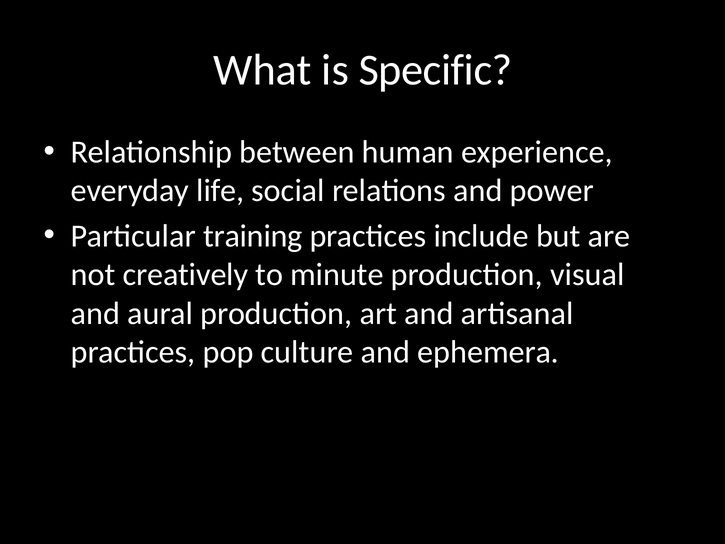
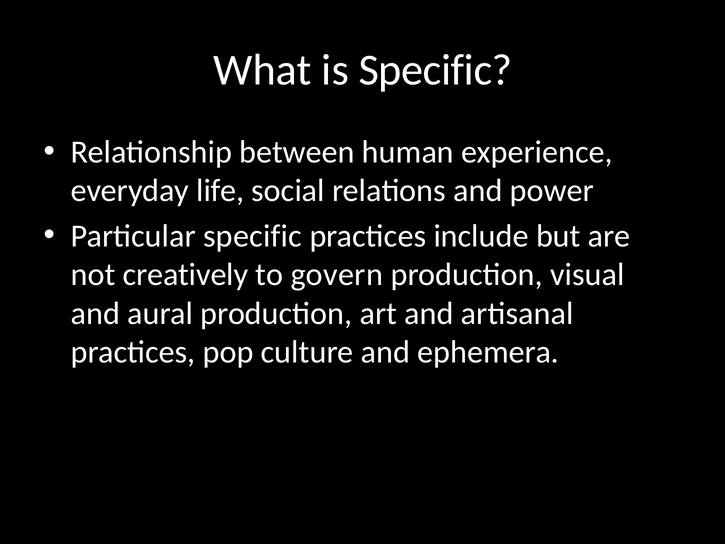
Particular training: training -> specific
minute: minute -> govern
